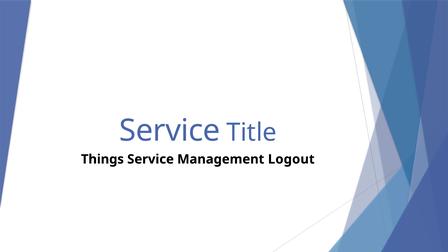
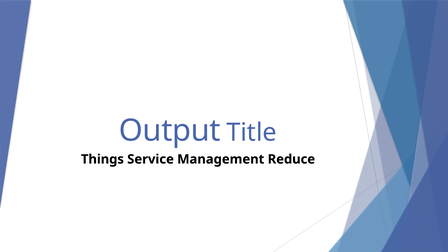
Service at (170, 131): Service -> Output
Logout: Logout -> Reduce
